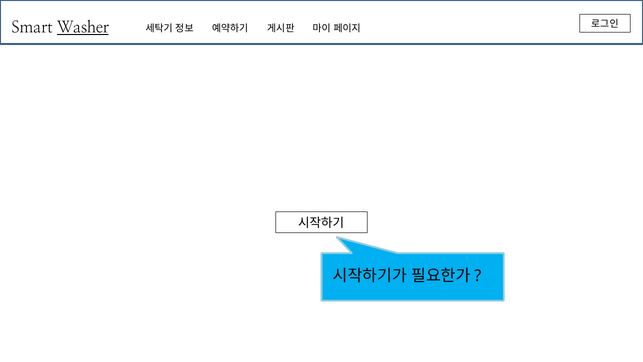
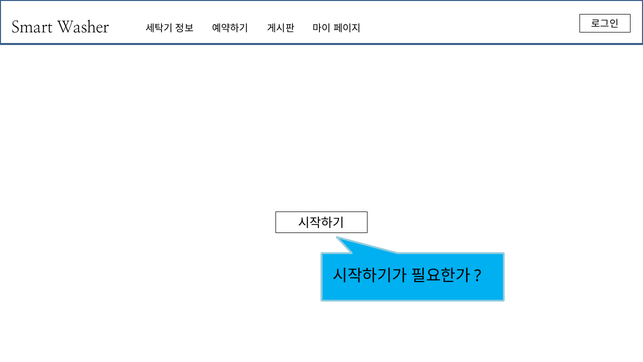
Washer underline: present -> none
